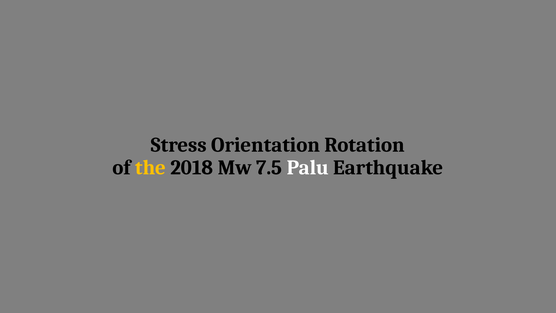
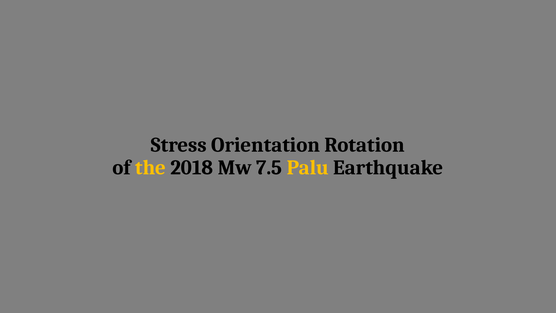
Palu colour: white -> yellow
